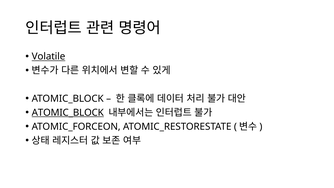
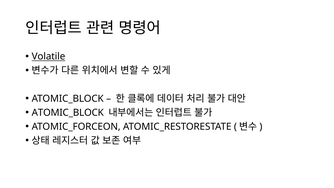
ATOMIC_BLOCK at (68, 112) underline: present -> none
